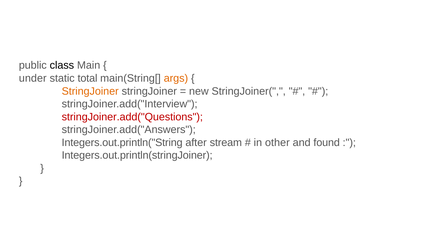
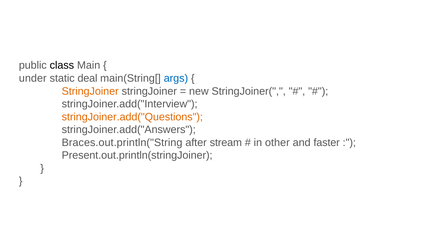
total: total -> deal
args colour: orange -> blue
stringJoiner.add("Questions colour: red -> orange
Integers.out.println("String: Integers.out.println("String -> Braces.out.println("String
found: found -> faster
Integers.out.println(stringJoiner: Integers.out.println(stringJoiner -> Present.out.println(stringJoiner
